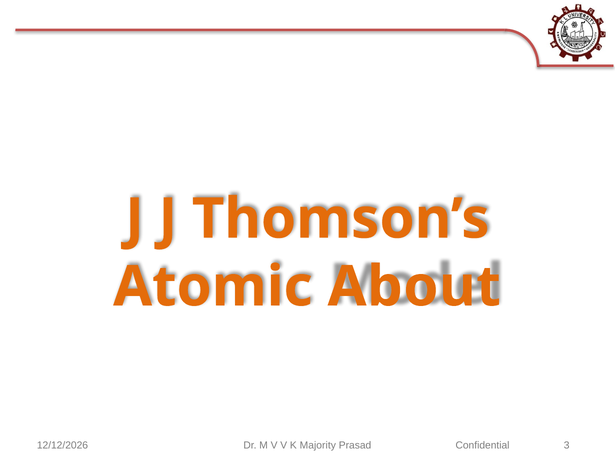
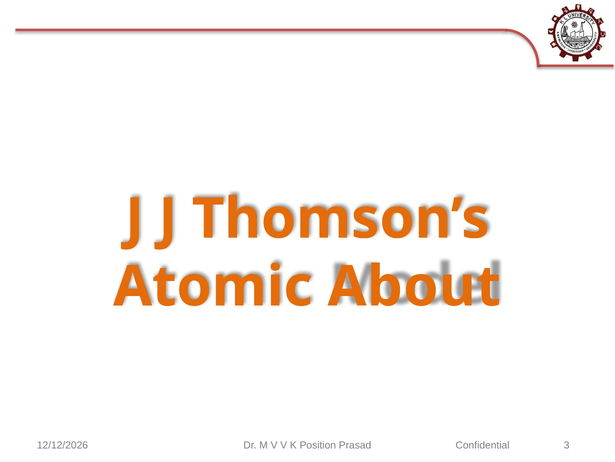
Majority: Majority -> Position
